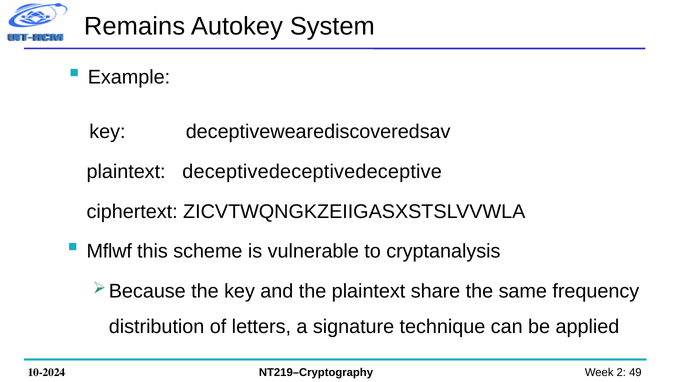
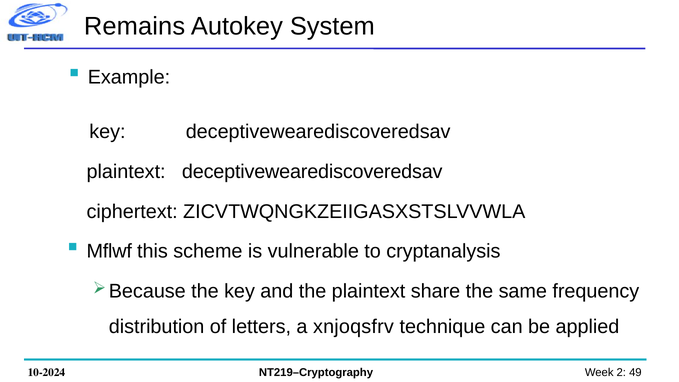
plaintext deceptivedeceptivedeceptive: deceptivedeceptivedeceptive -> deceptivewearediscoveredsav
signature: signature -> xnjoqsfrv
